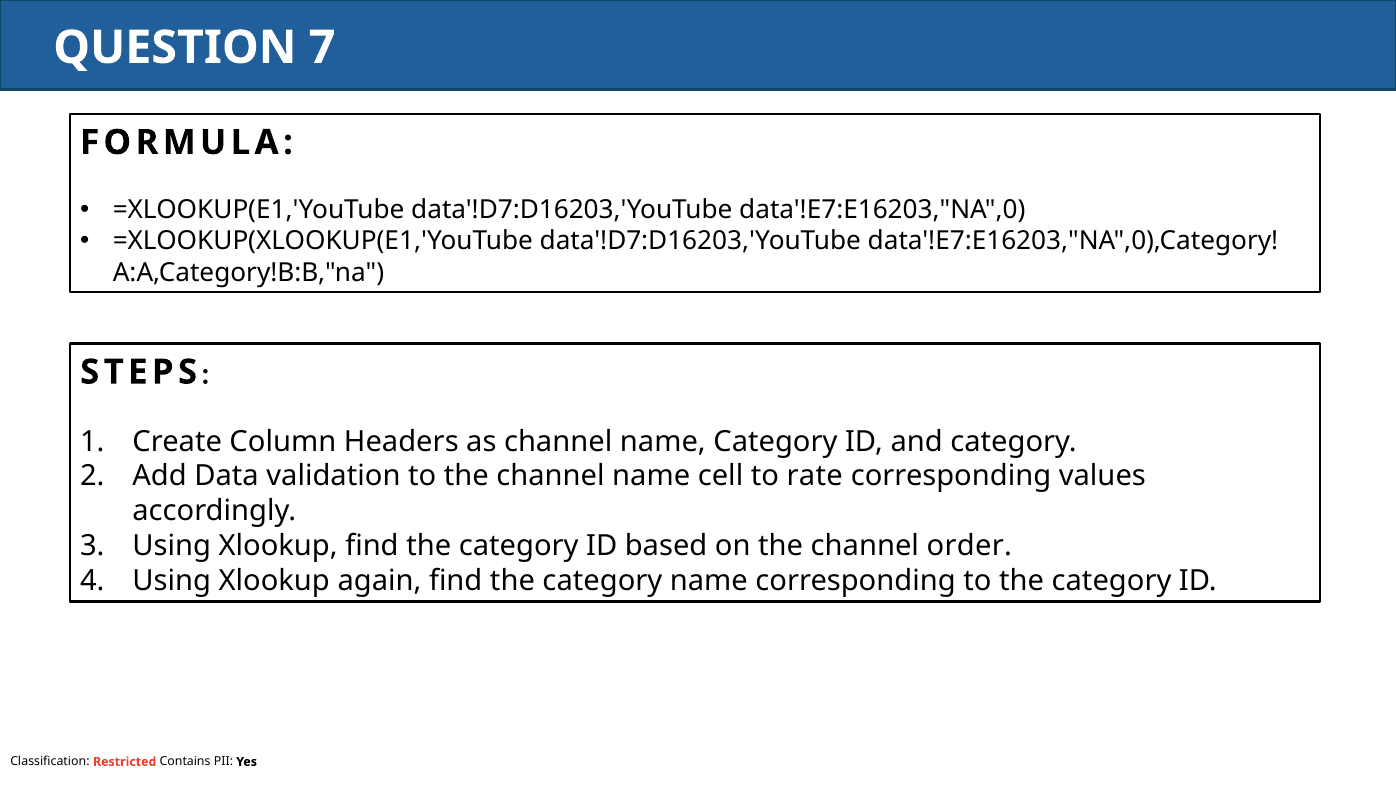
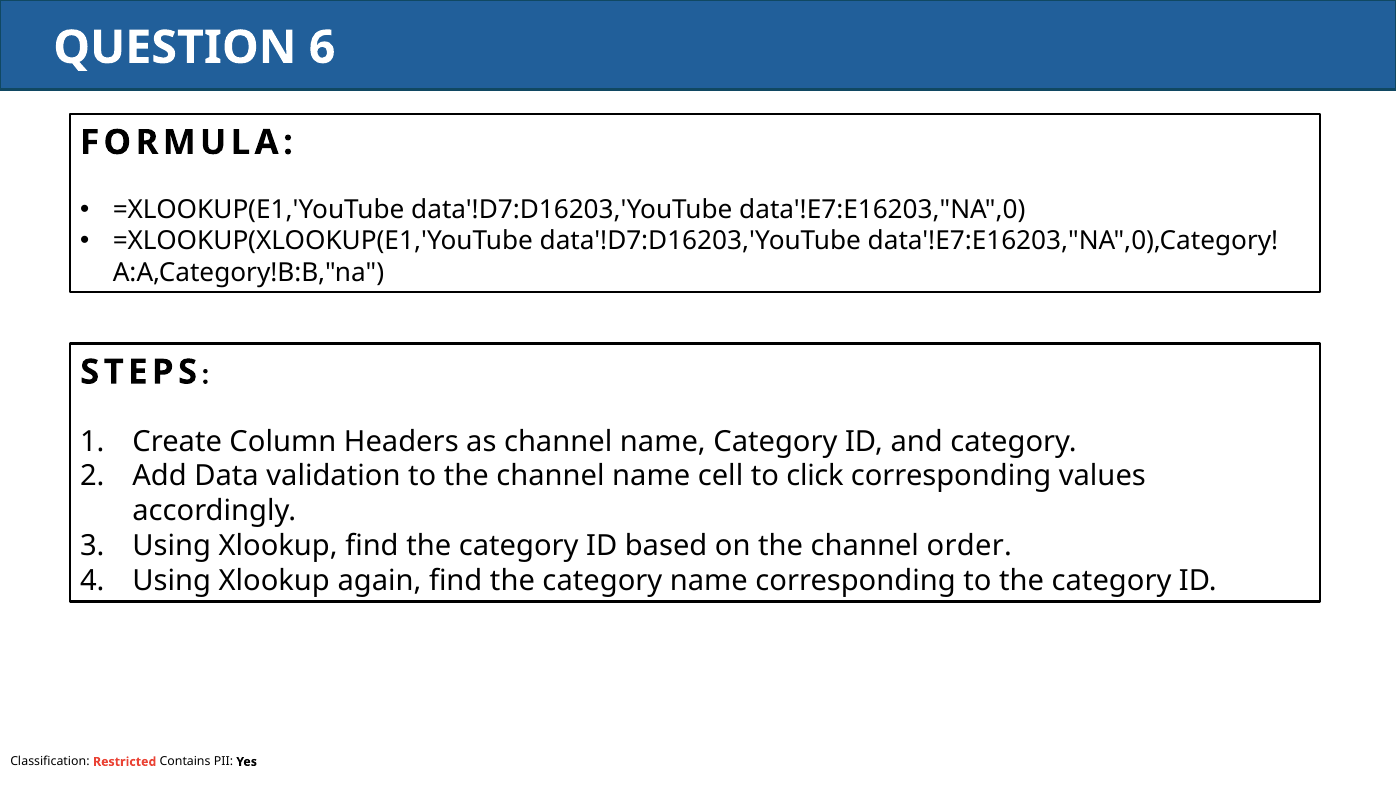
7: 7 -> 6
rate: rate -> click
